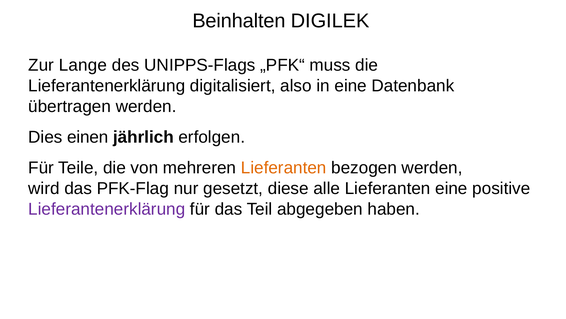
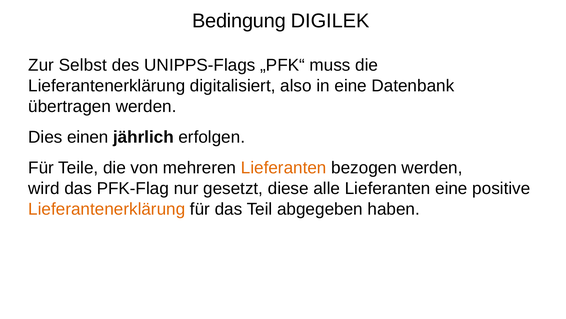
Beinhalten: Beinhalten -> Bedingung
Lange: Lange -> Selbst
Lieferantenerklärung at (107, 209) colour: purple -> orange
